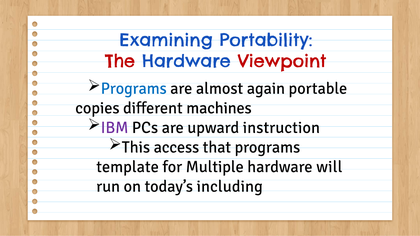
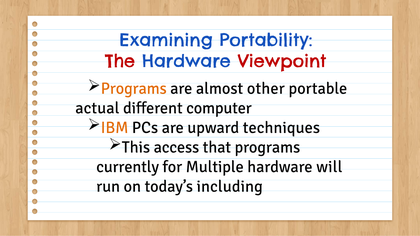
Programs at (134, 88) colour: blue -> orange
again: again -> other
copies: copies -> actual
machines: machines -> computer
IBM colour: purple -> orange
instruction: instruction -> techniques
template: template -> currently
